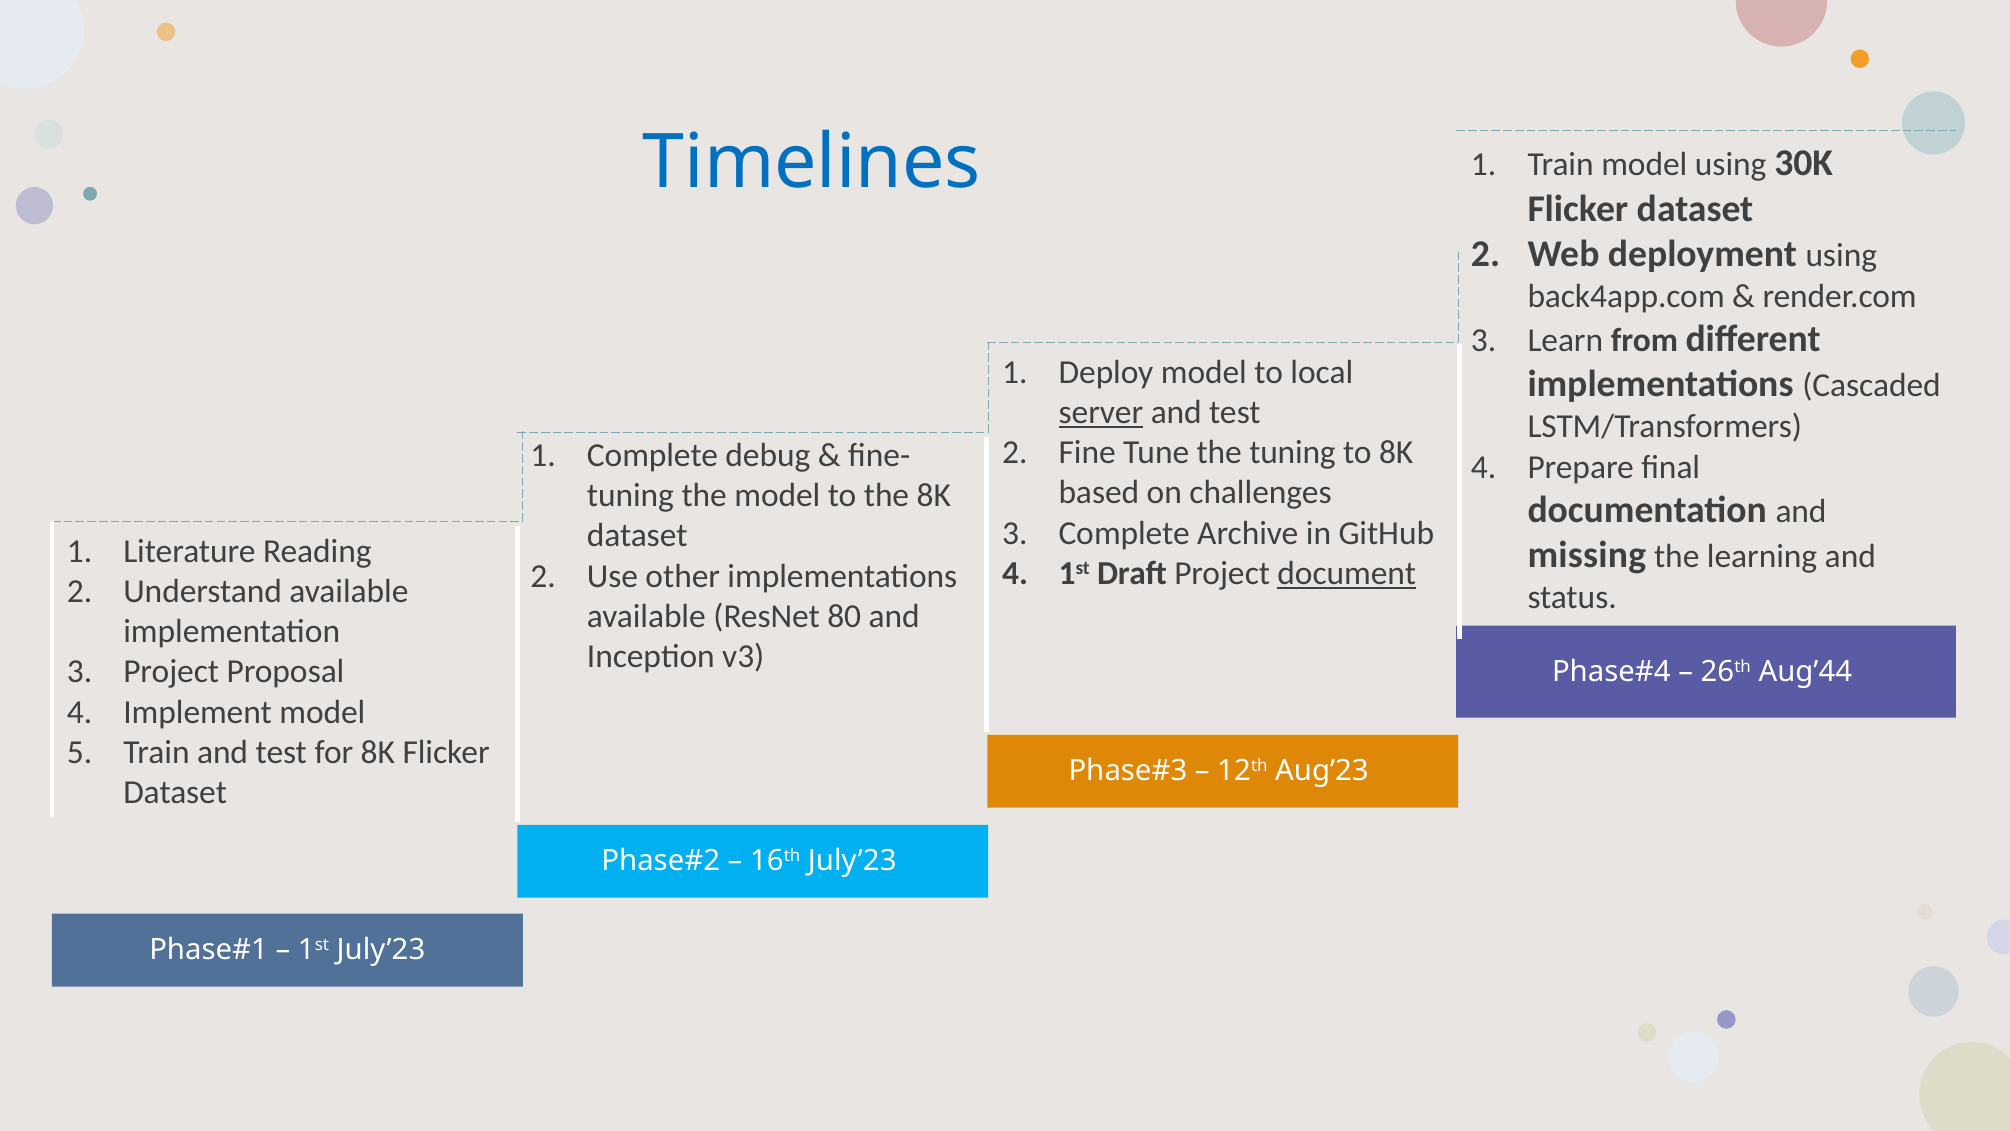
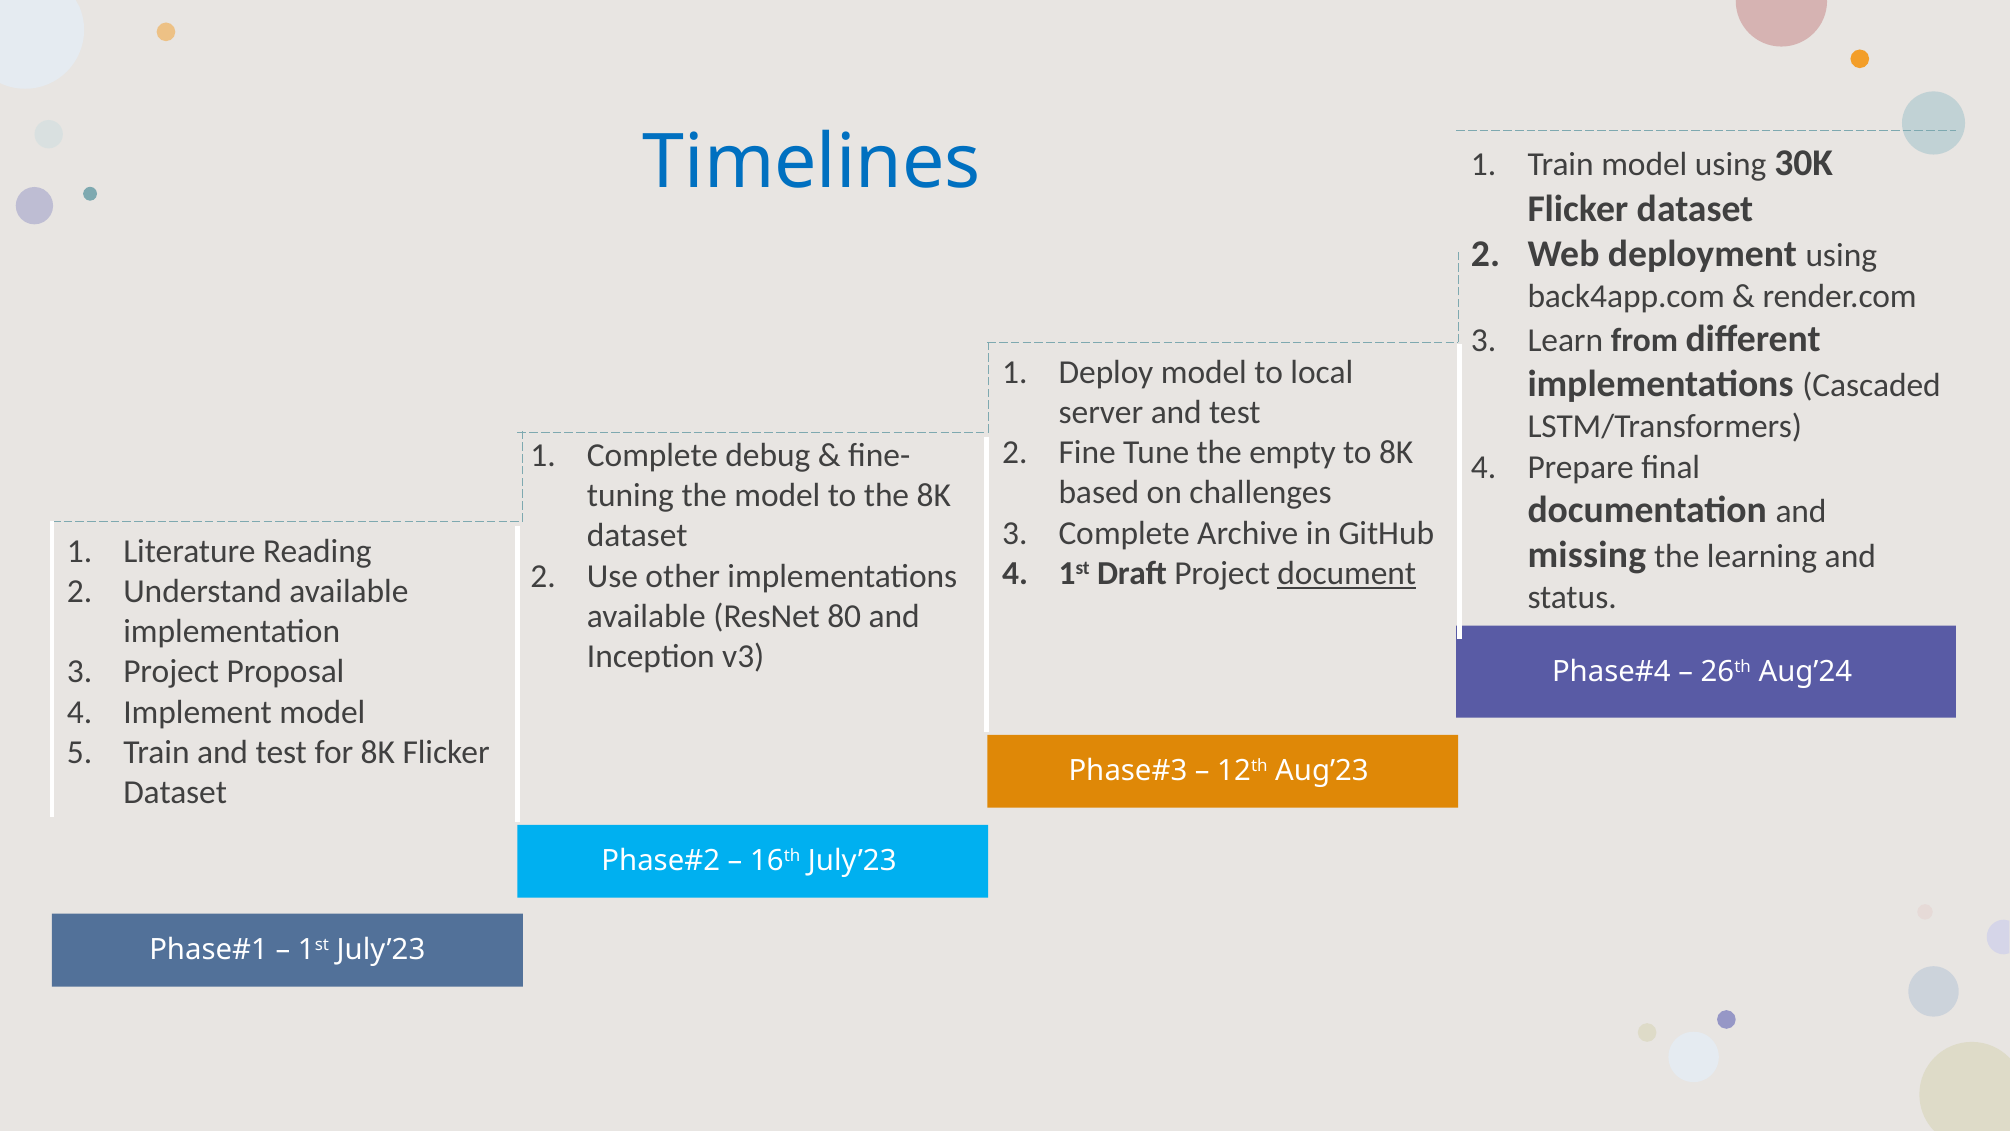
server underline: present -> none
the tuning: tuning -> empty
Aug’44: Aug’44 -> Aug’24
